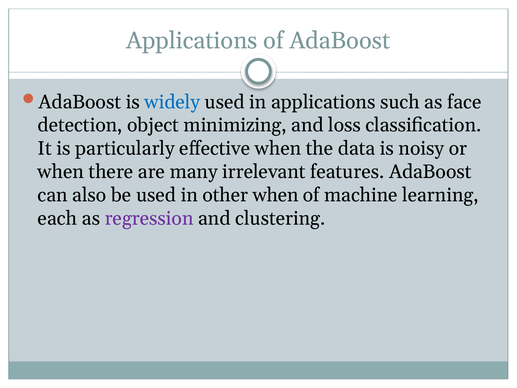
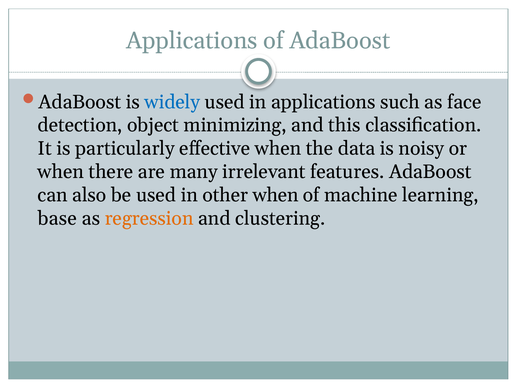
loss: loss -> this
each: each -> base
regression colour: purple -> orange
